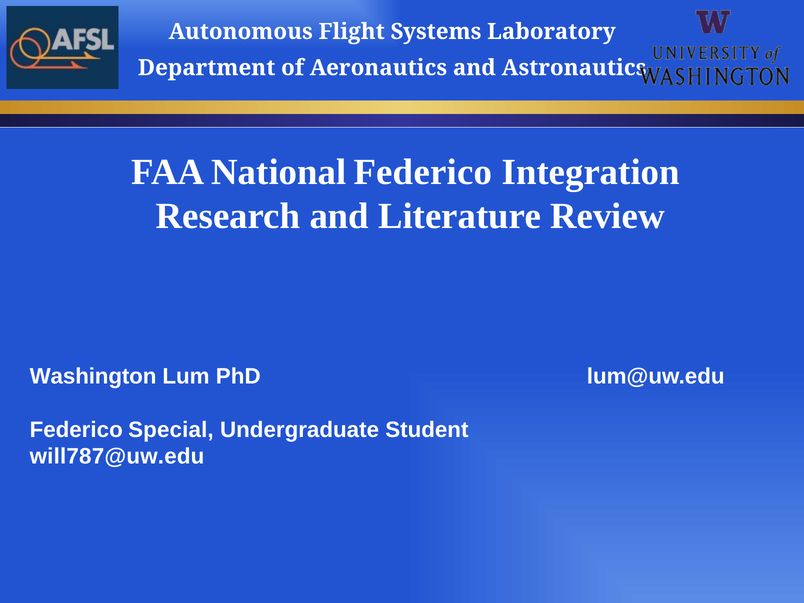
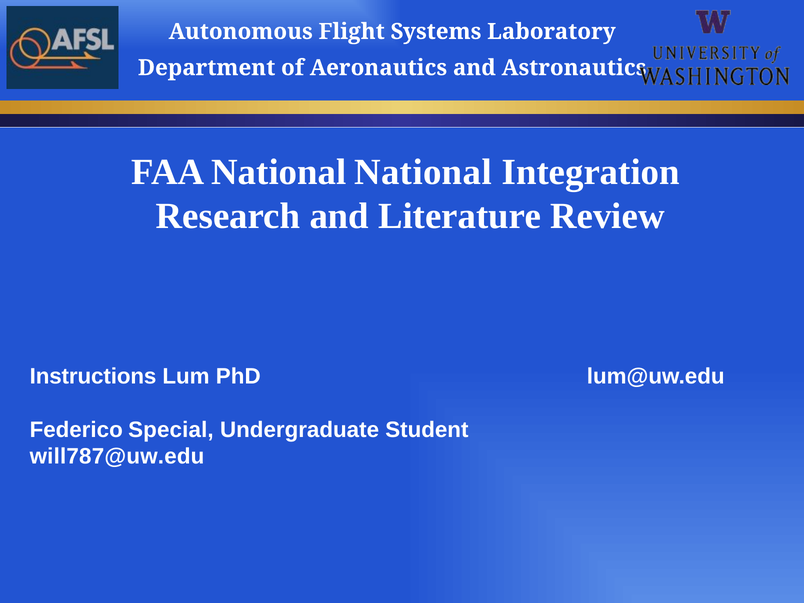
National Federico: Federico -> National
Washington: Washington -> Instructions
